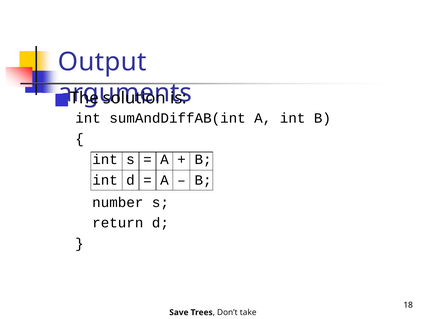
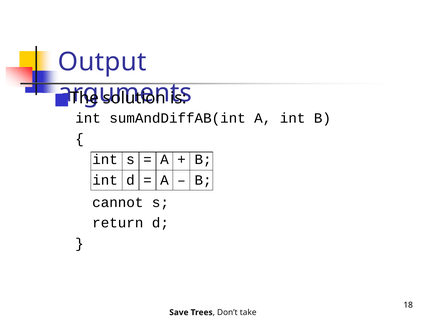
number: number -> cannot
